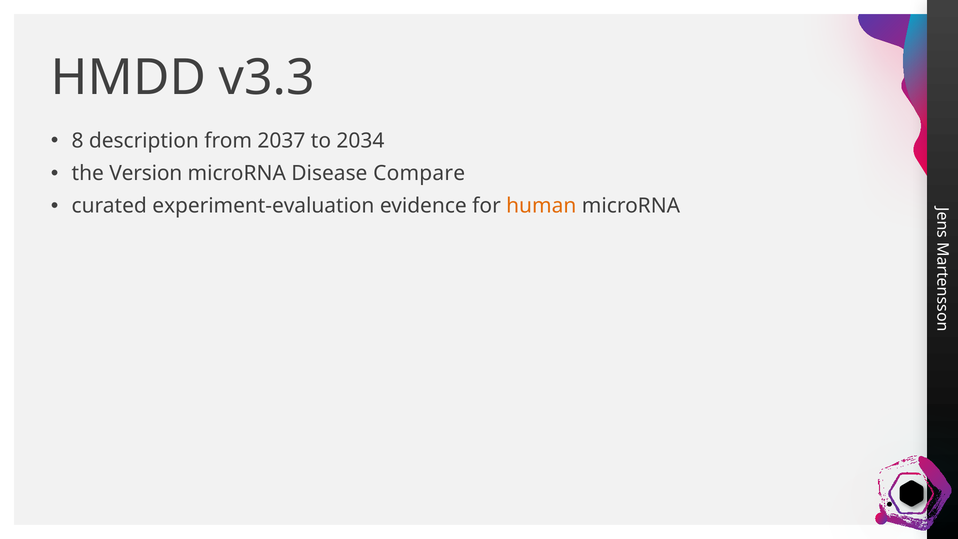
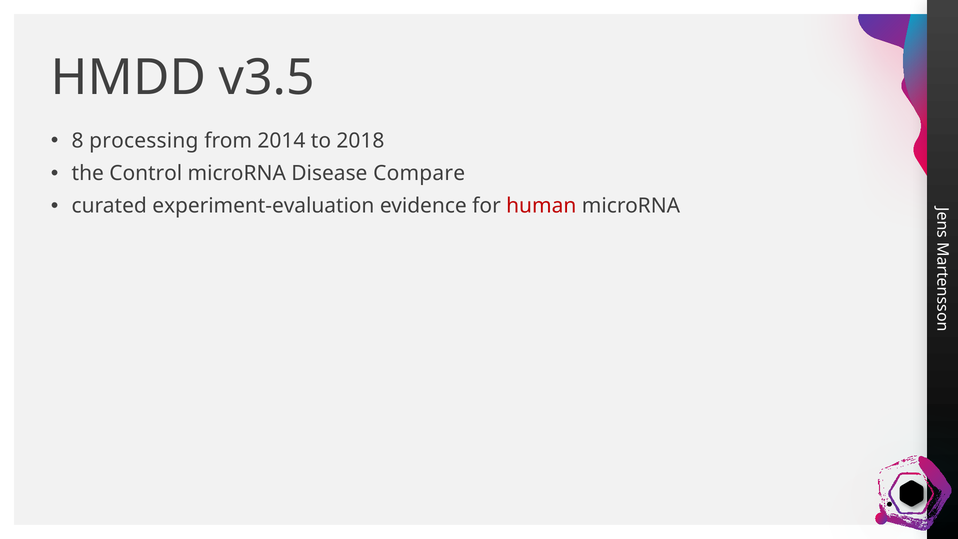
v3.3: v3.3 -> v3.5
description: description -> processing
2037: 2037 -> 2014
2034: 2034 -> 2018
Version: Version -> Control
human colour: orange -> red
